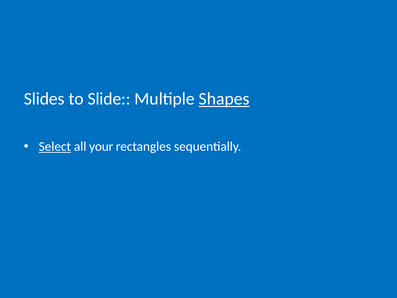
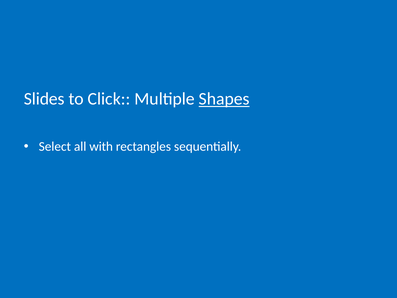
Slide: Slide -> Click
Select underline: present -> none
your: your -> with
